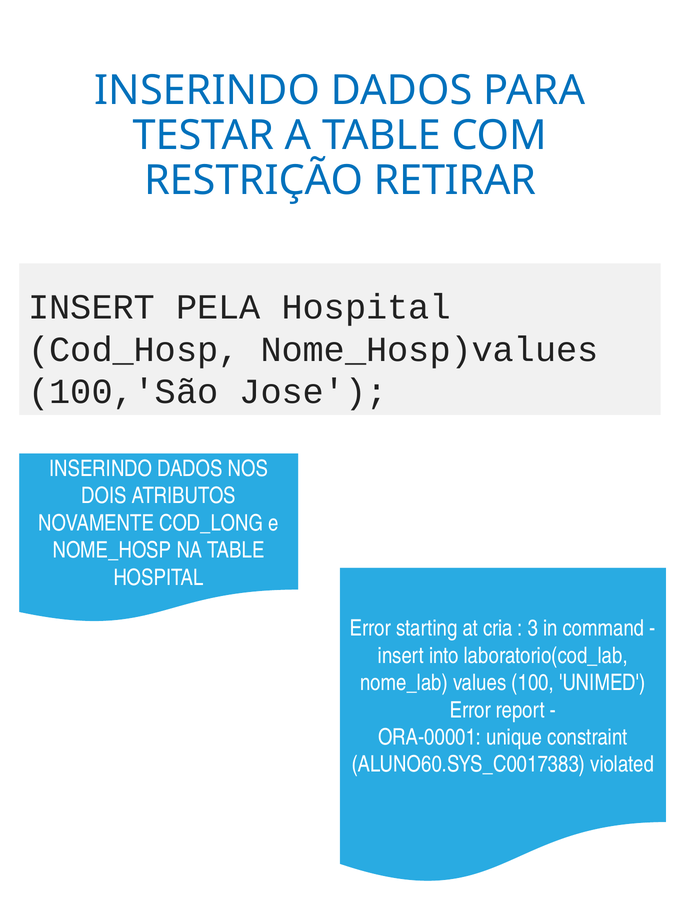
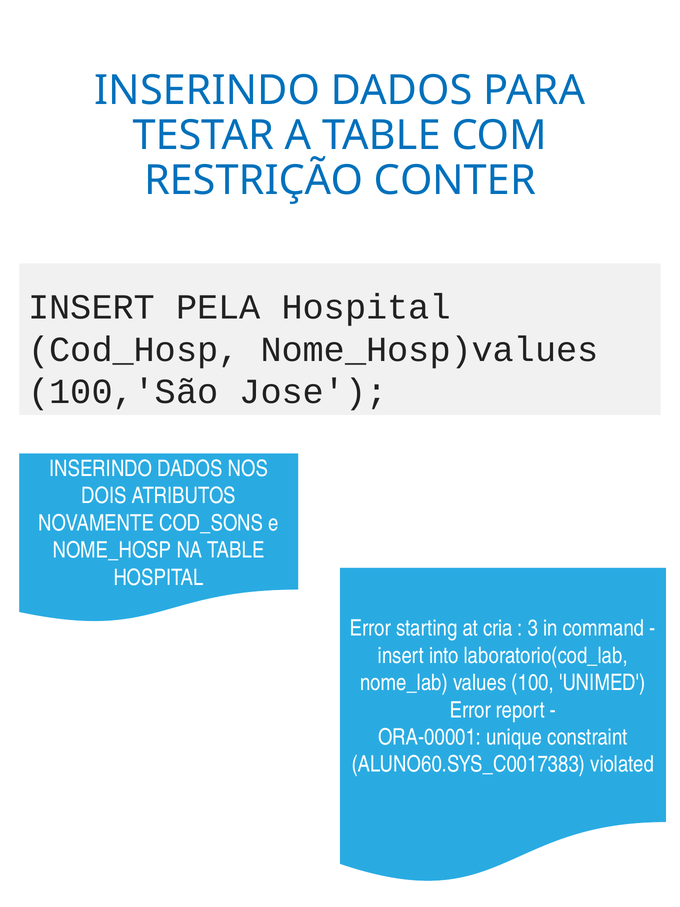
RETIRAR: RETIRAR -> CONTER
COD_LONG: COD_LONG -> COD_SONS
